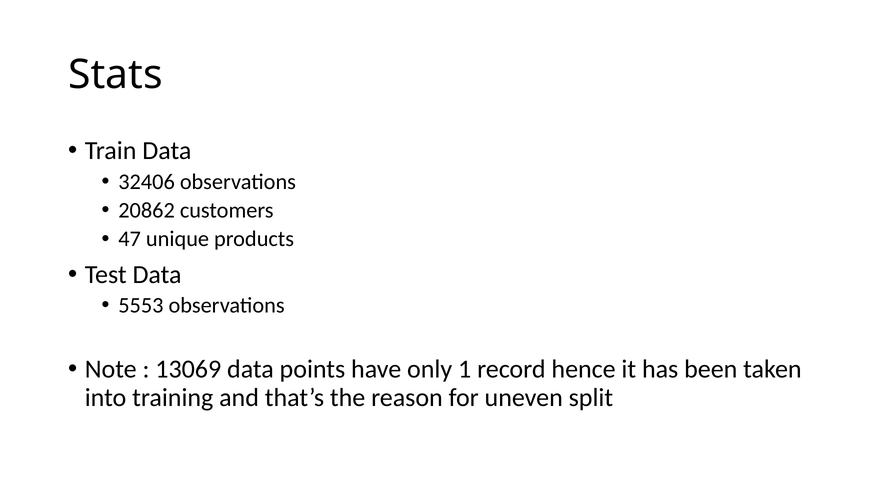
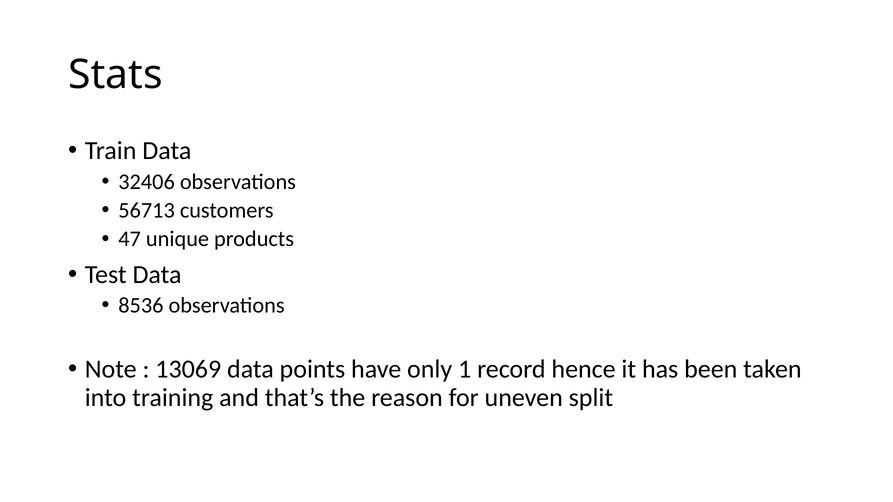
20862: 20862 -> 56713
5553: 5553 -> 8536
